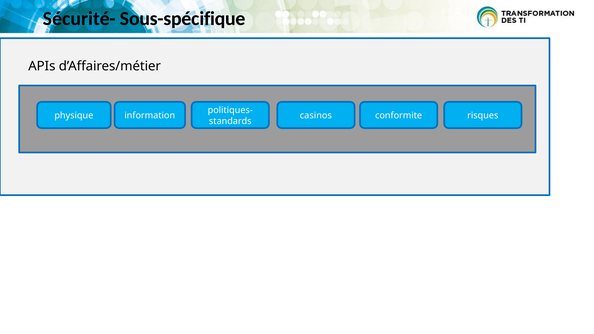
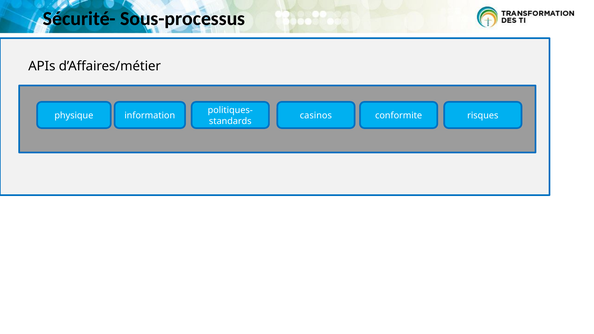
Sous-spécifique: Sous-spécifique -> Sous-processus
